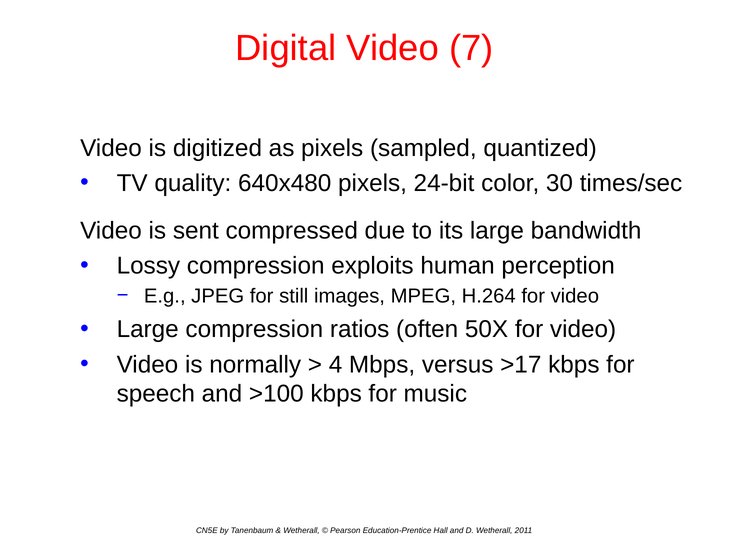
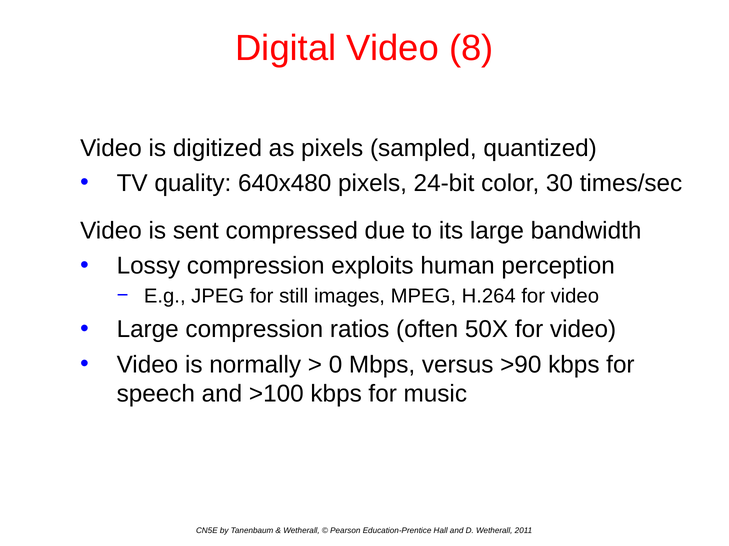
7: 7 -> 8
4: 4 -> 0
>17: >17 -> >90
